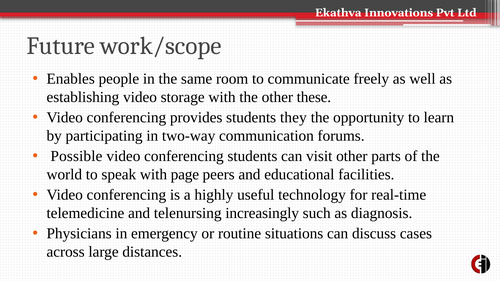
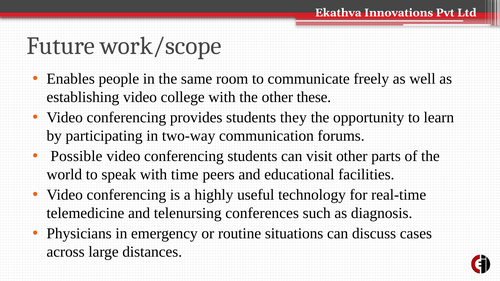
storage: storage -> college
page: page -> time
increasingly: increasingly -> conferences
